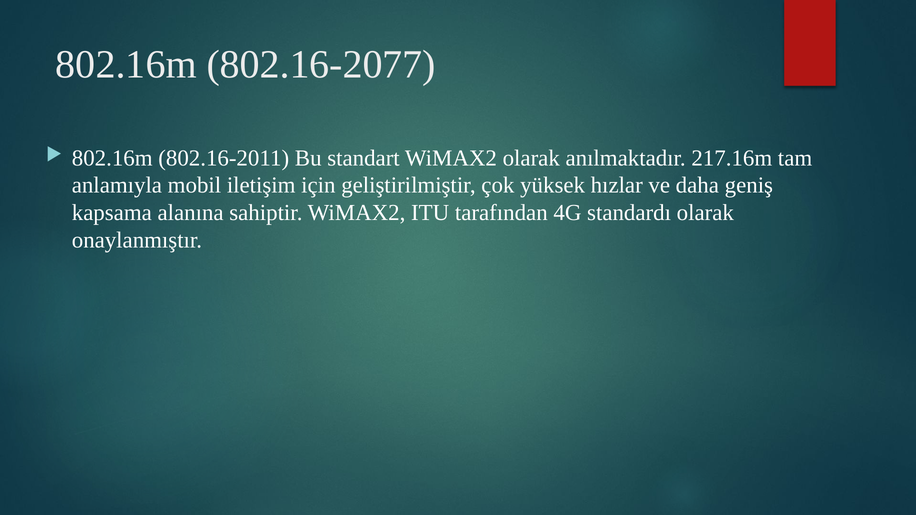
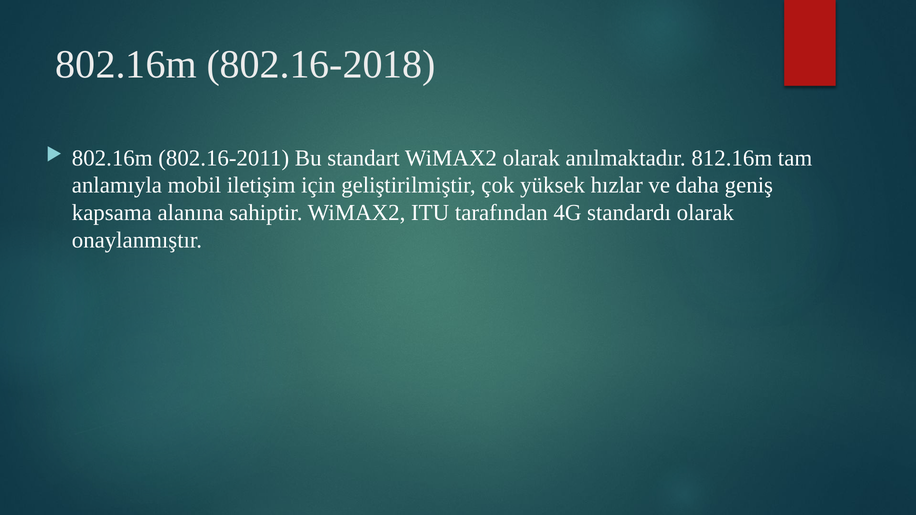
802.16-2077: 802.16-2077 -> 802.16-2018
217.16m: 217.16m -> 812.16m
